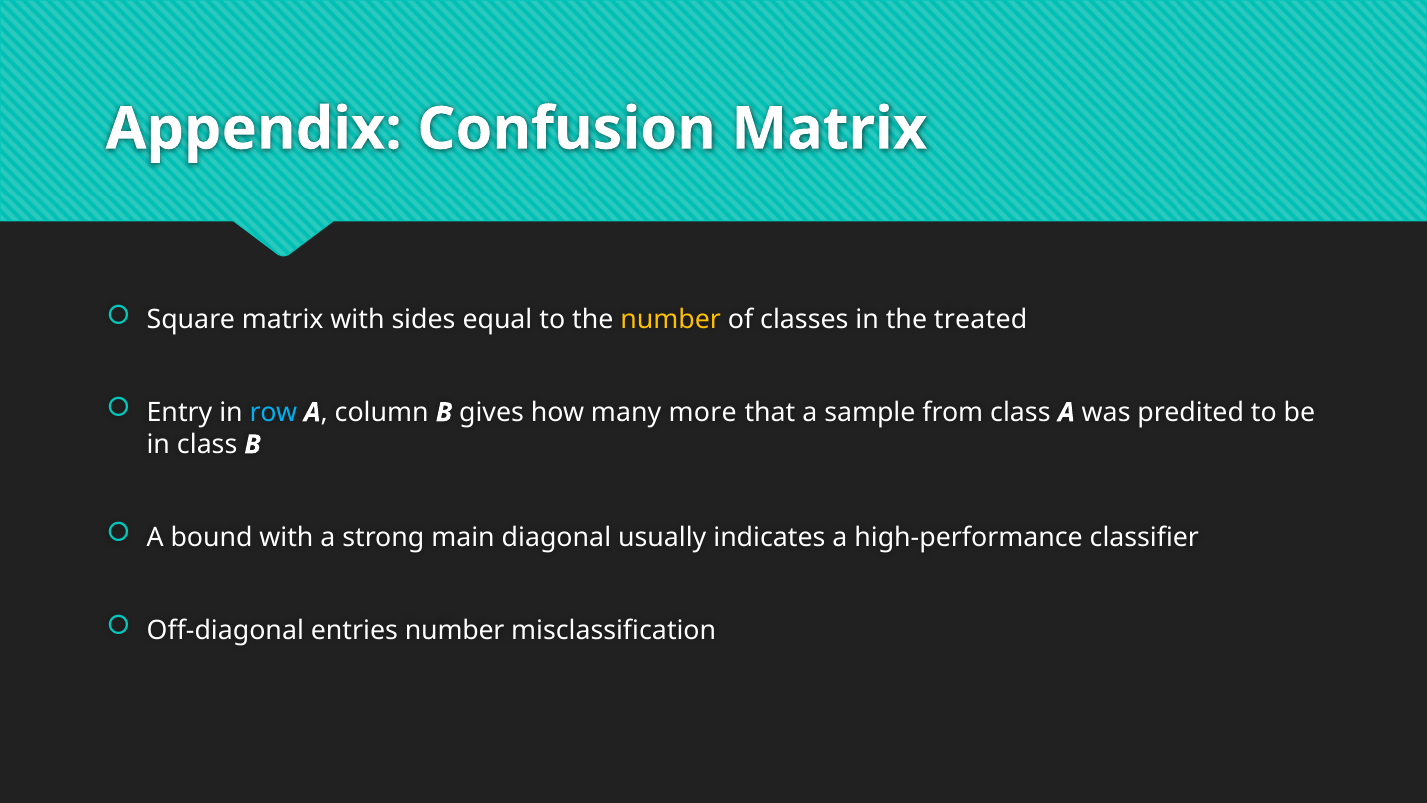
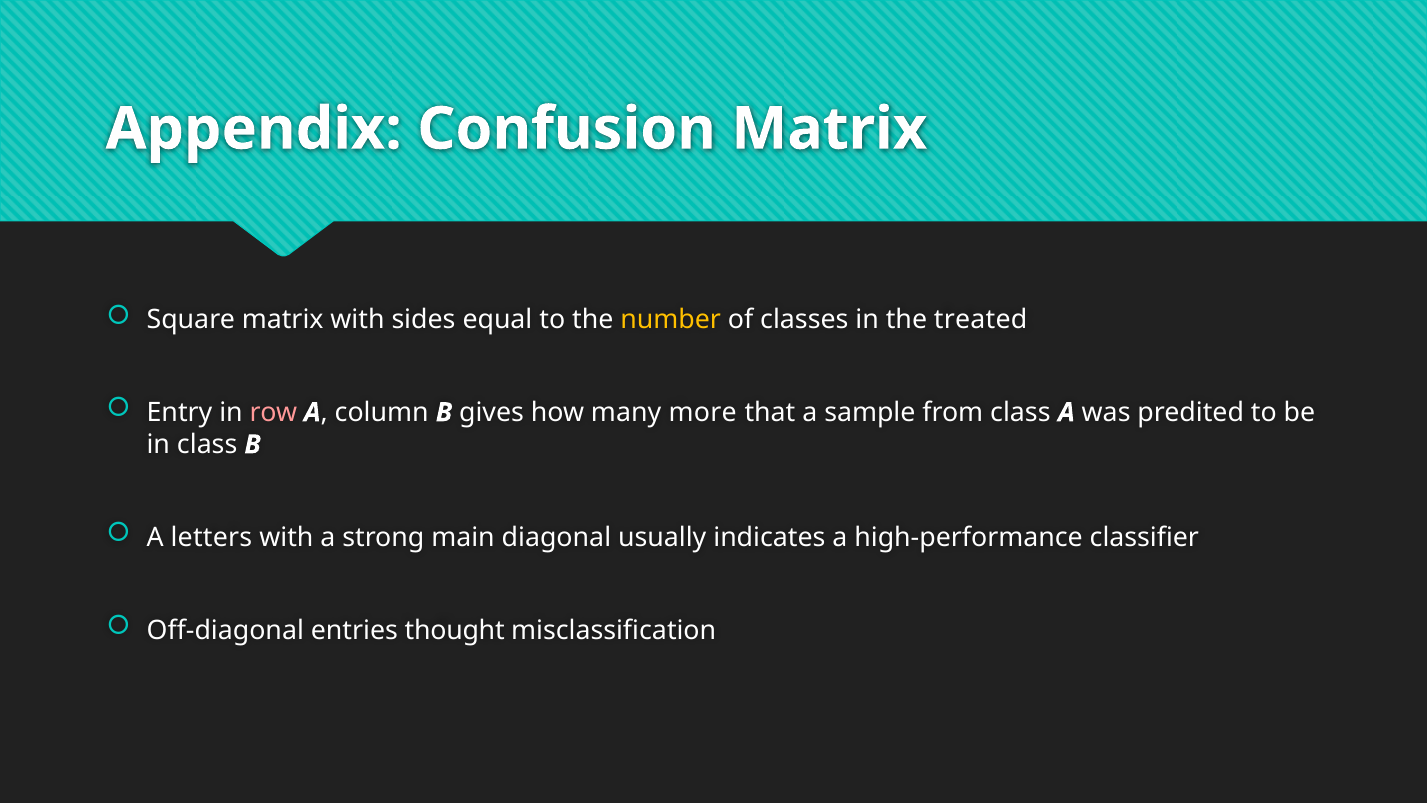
row colour: light blue -> pink
bound: bound -> letters
entries number: number -> thought
